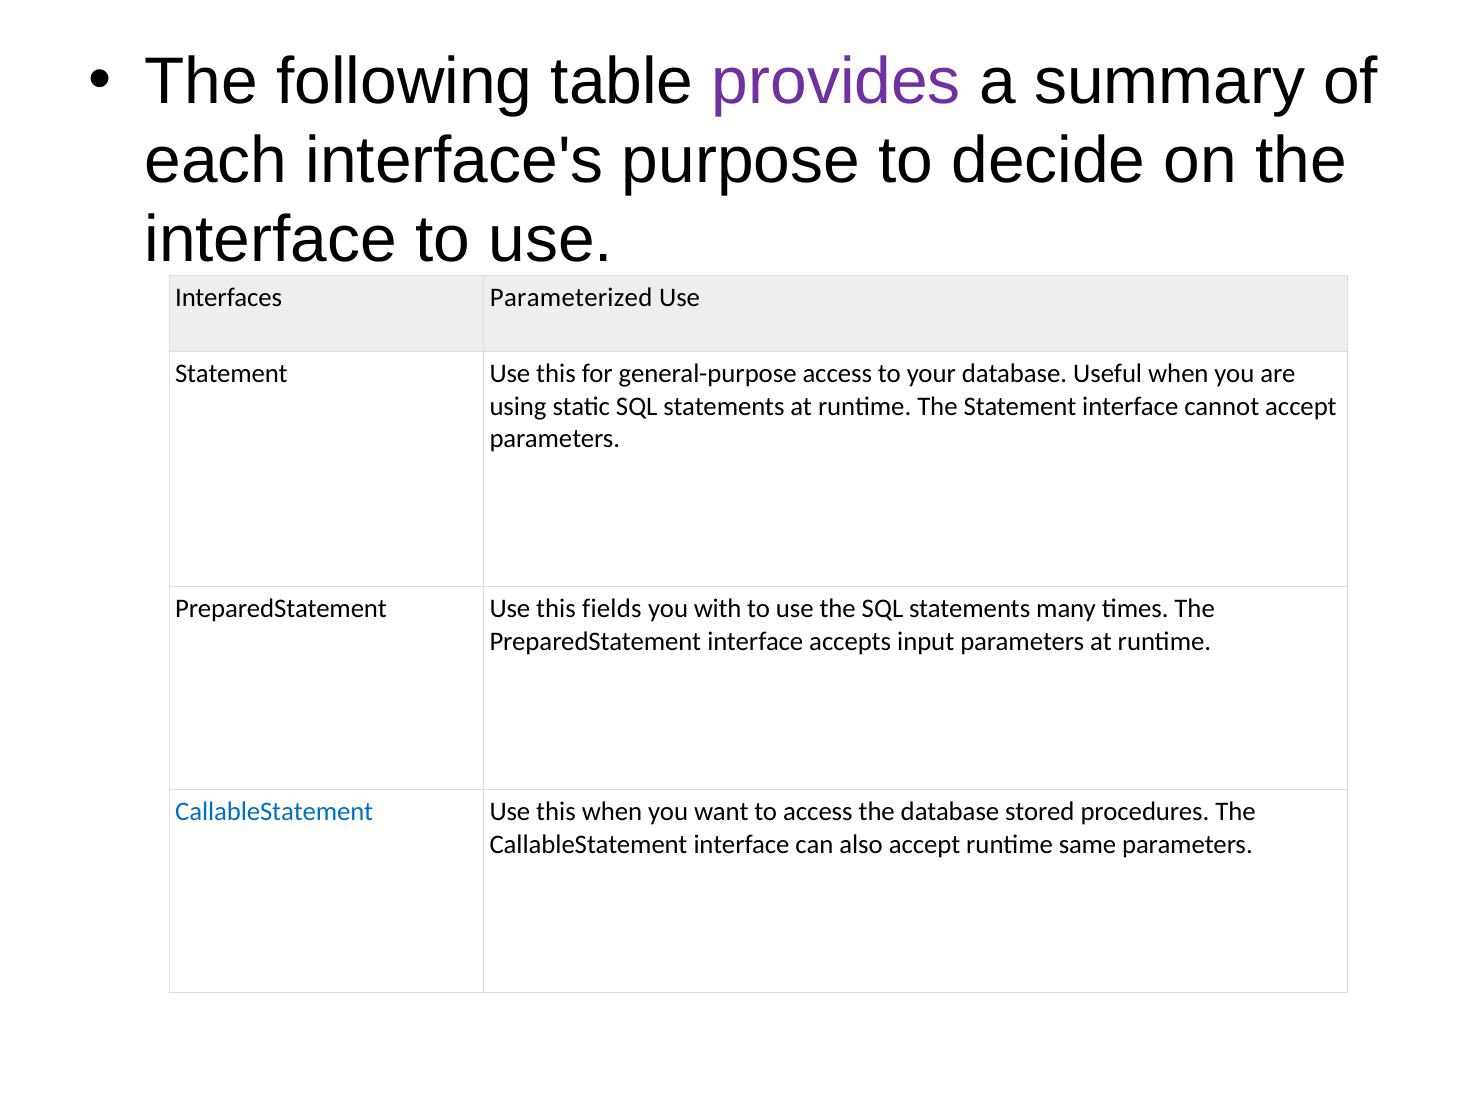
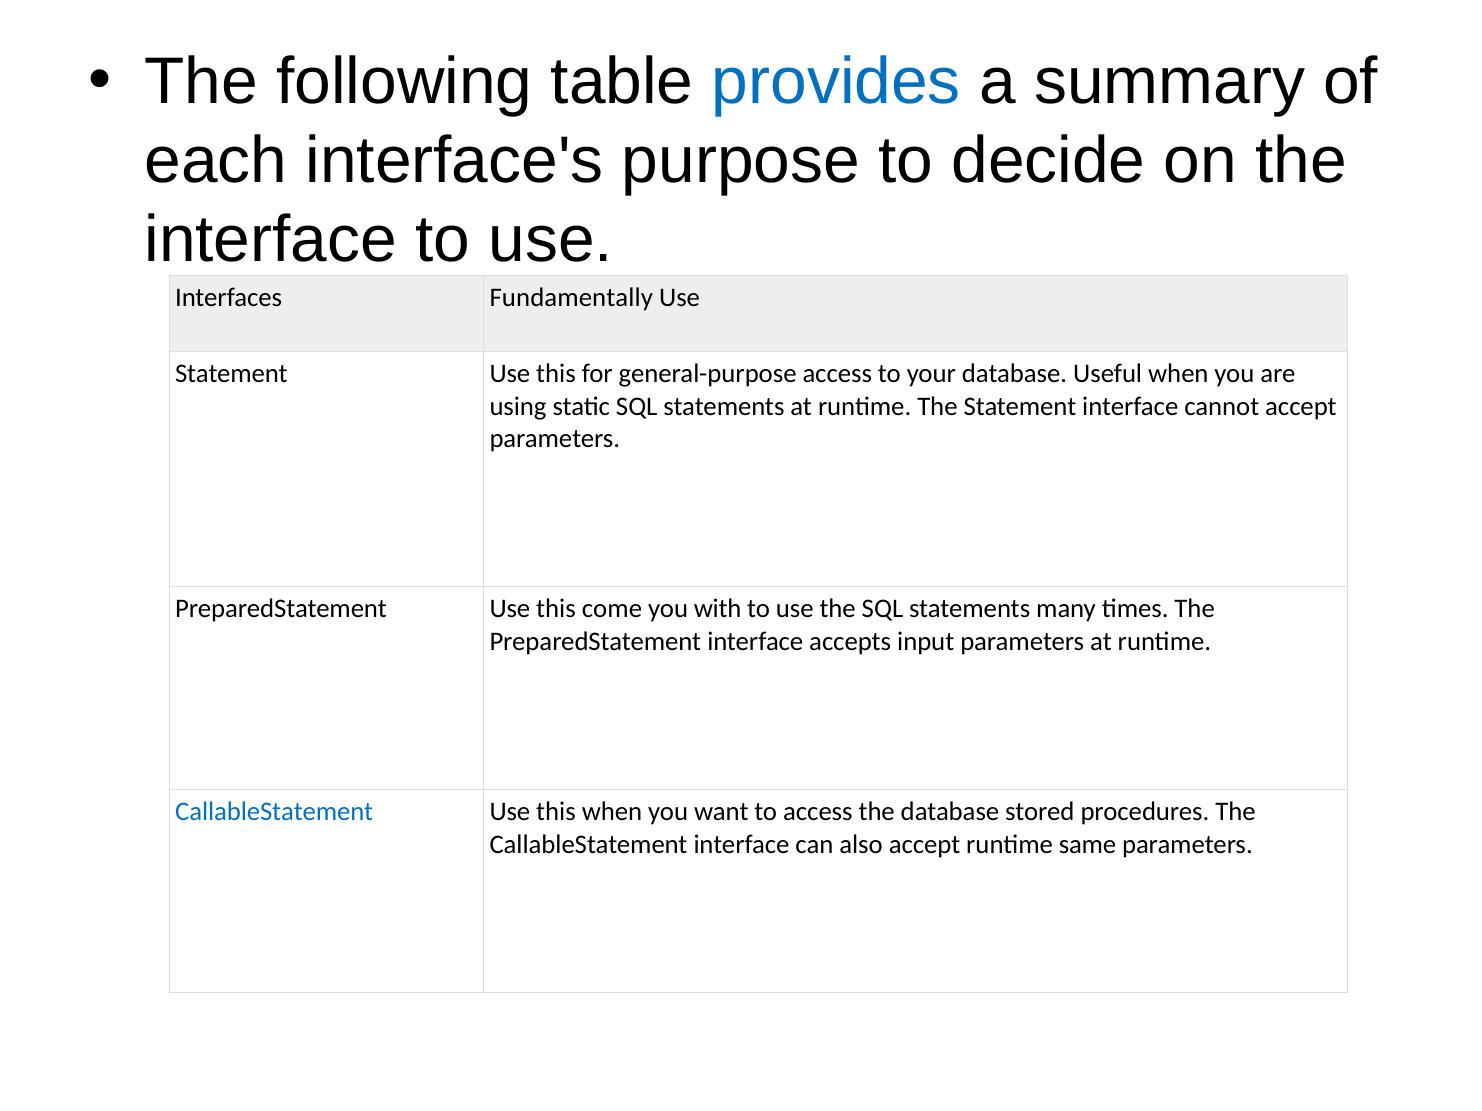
provides colour: purple -> blue
Parameterized: Parameterized -> Fundamentally
fields: fields -> come
